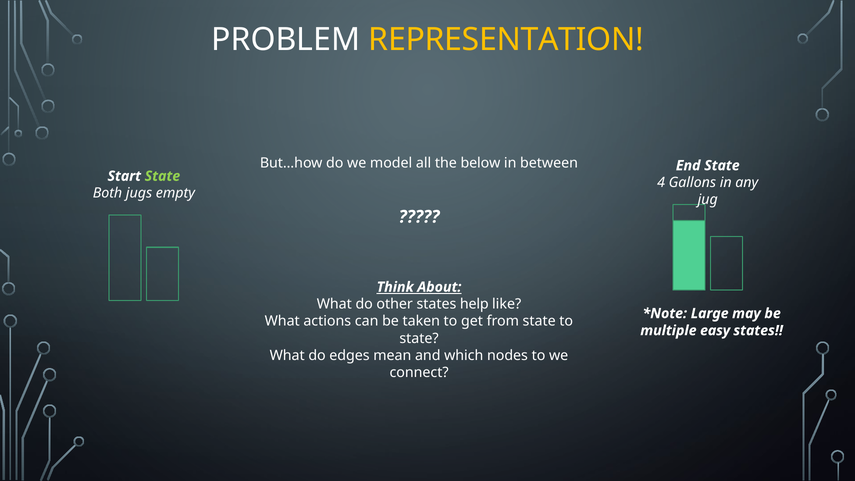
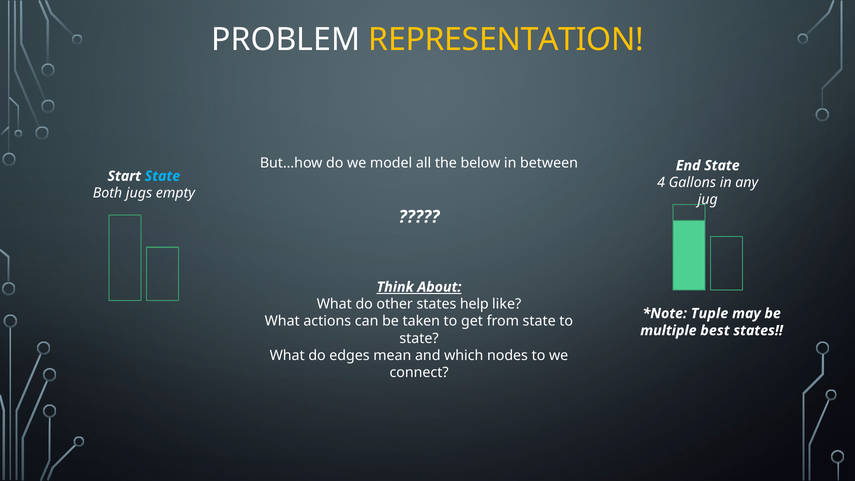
State at (162, 176) colour: light green -> light blue
Large: Large -> Tuple
easy: easy -> best
